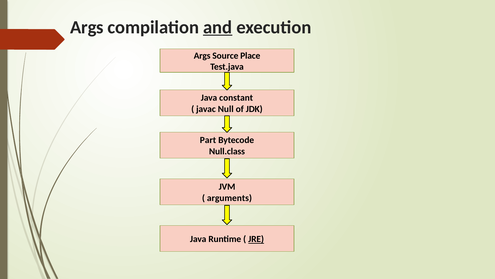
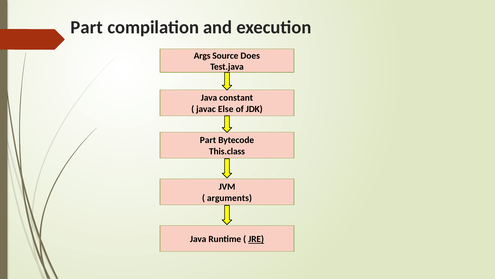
Args at (87, 27): Args -> Part
and underline: present -> none
Place: Place -> Does
Null: Null -> Else
Null.class: Null.class -> This.class
